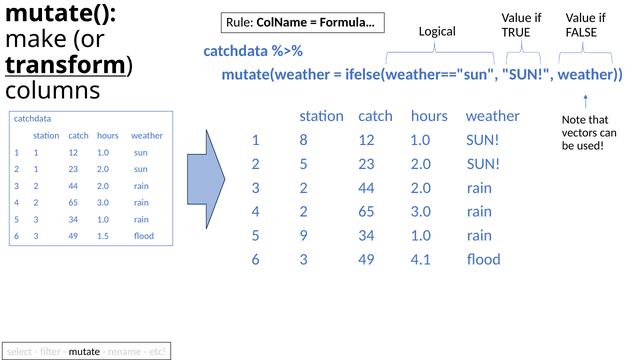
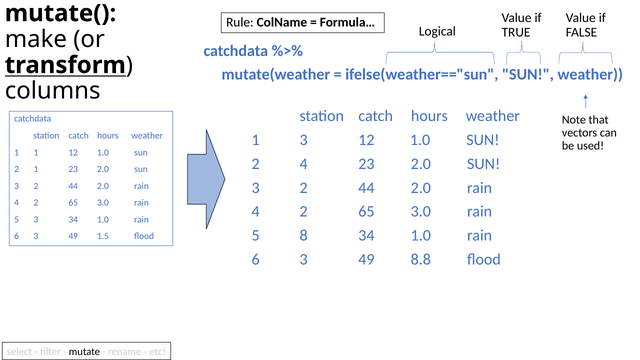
1 8: 8 -> 3
2 5: 5 -> 4
9: 9 -> 8
4.1: 4.1 -> 8.8
